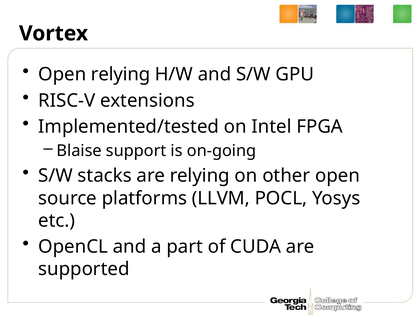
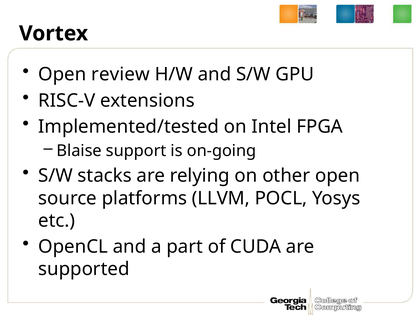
Open relying: relying -> review
